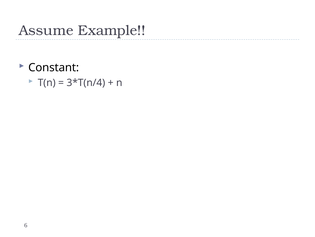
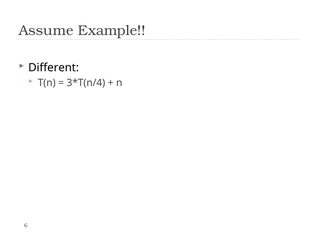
Constant: Constant -> Different
